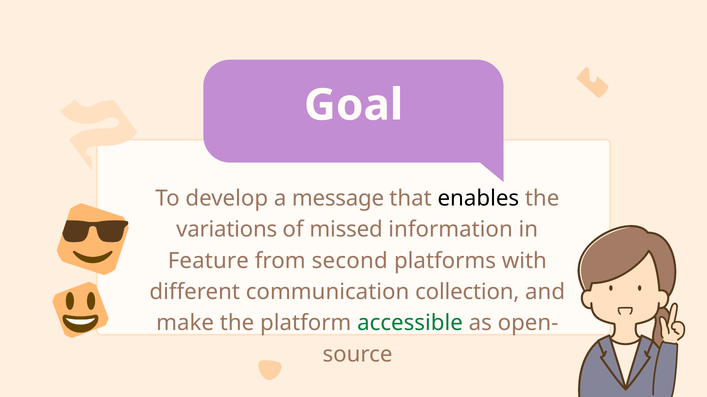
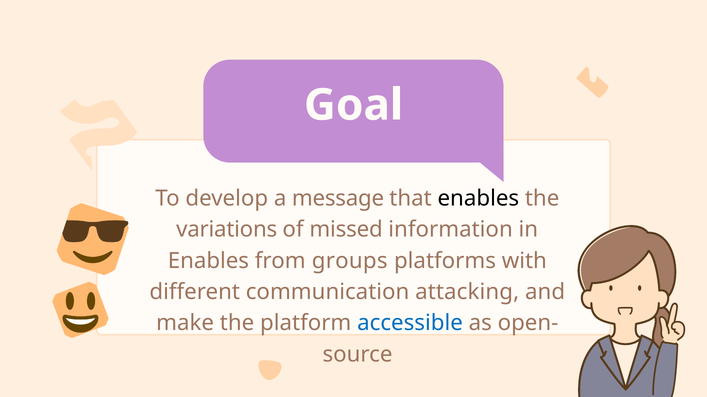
Feature at (208, 261): Feature -> Enables
second: second -> groups
collection: collection -> attacking
accessible colour: green -> blue
